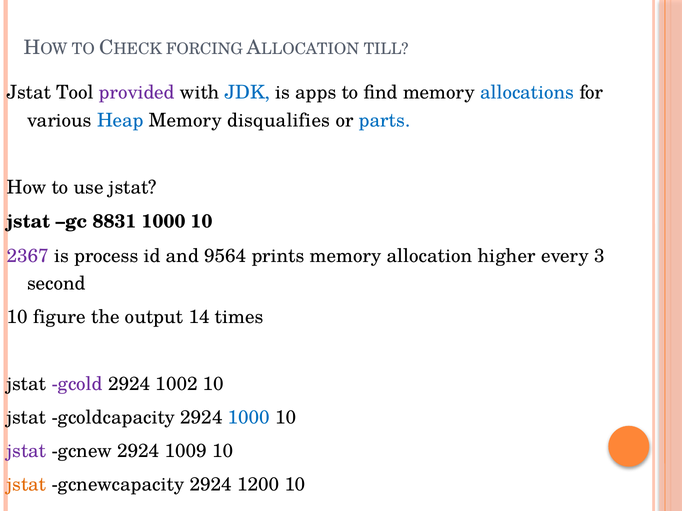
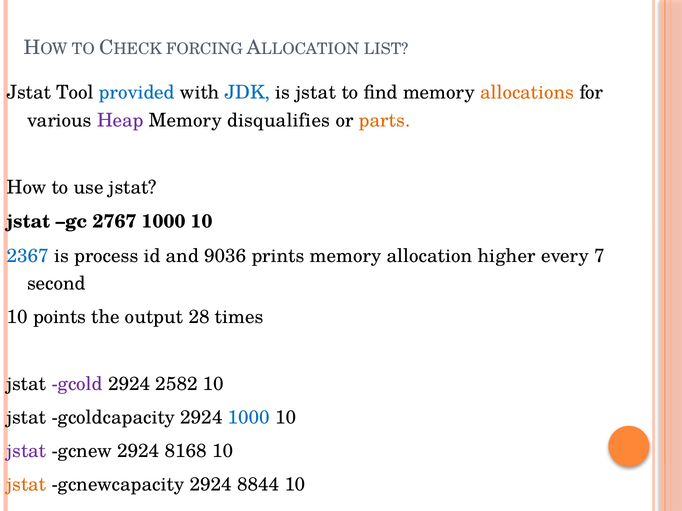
TILL: TILL -> LIST
provided colour: purple -> blue
is apps: apps -> jstat
allocations colour: blue -> orange
Heap colour: blue -> purple
parts colour: blue -> orange
8831: 8831 -> 2767
2367 colour: purple -> blue
9564: 9564 -> 9036
3: 3 -> 7
figure: figure -> points
14: 14 -> 28
1002: 1002 -> 2582
1009: 1009 -> 8168
1200: 1200 -> 8844
